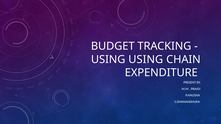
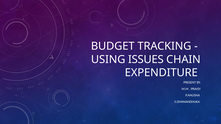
USING USING: USING -> ISSUES
